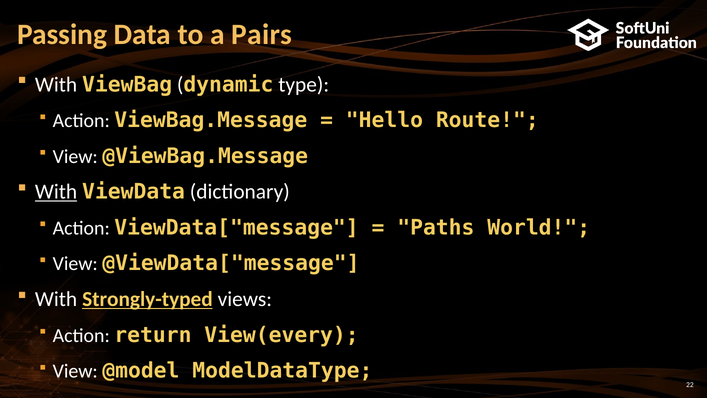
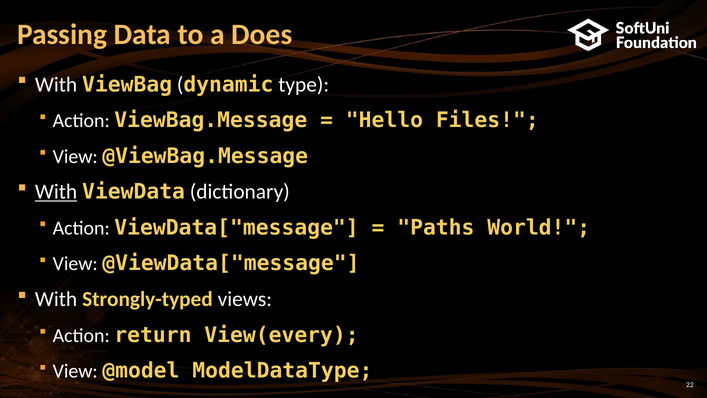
Pairs: Pairs -> Does
Route: Route -> Files
Strongly-typed underline: present -> none
